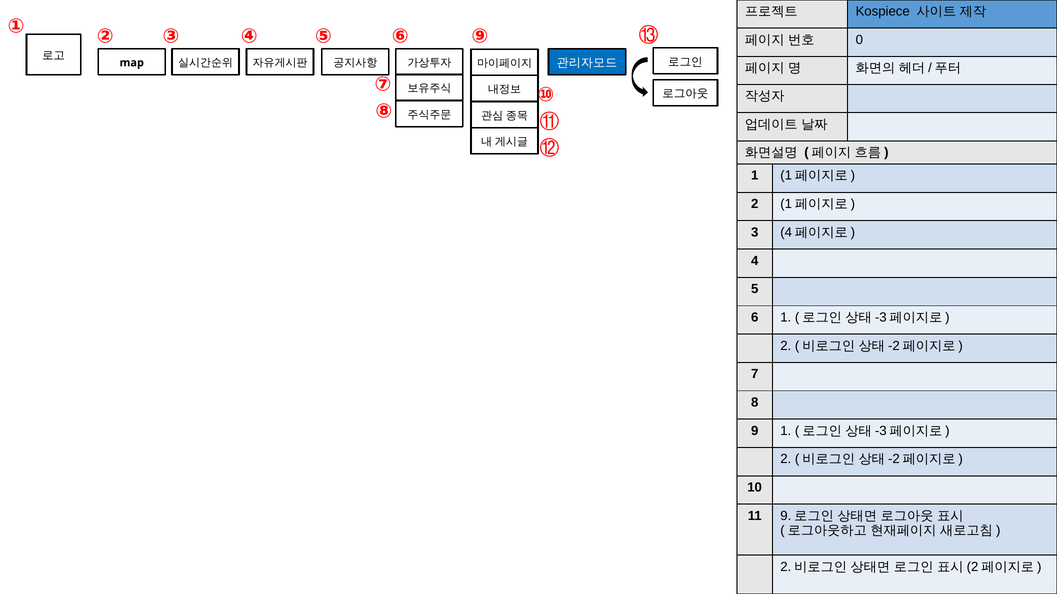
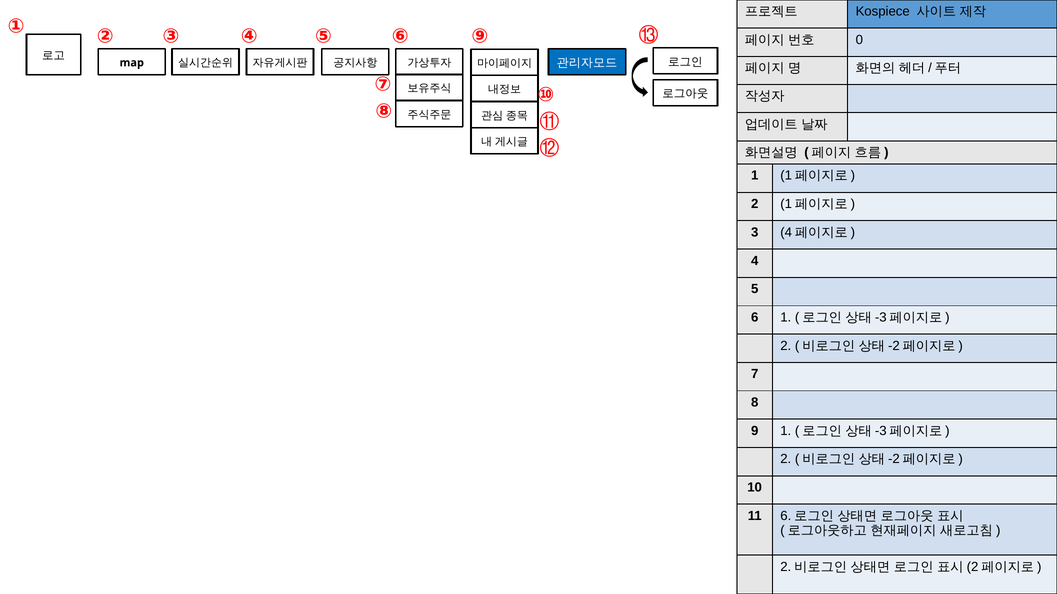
11 9: 9 -> 6
